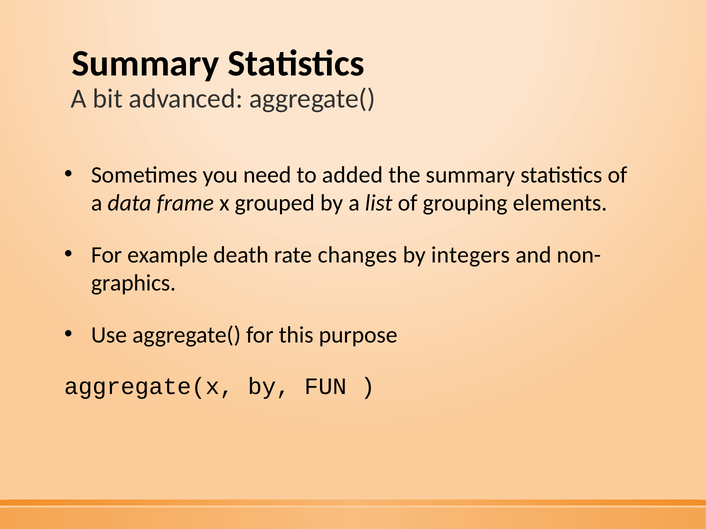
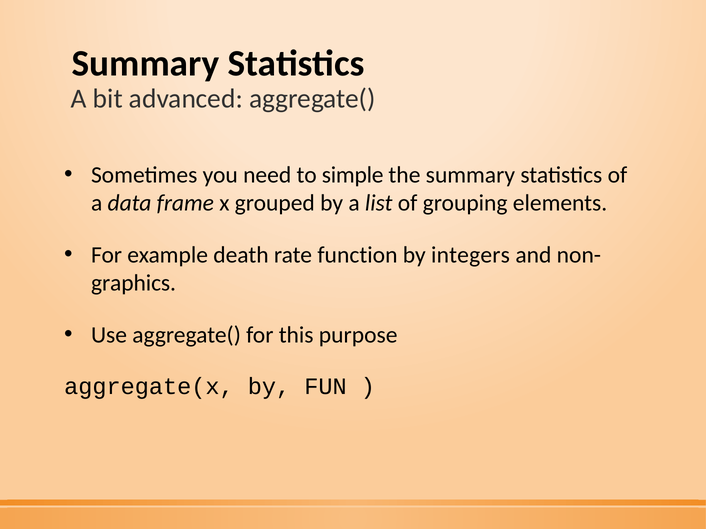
added: added -> simple
changes: changes -> function
